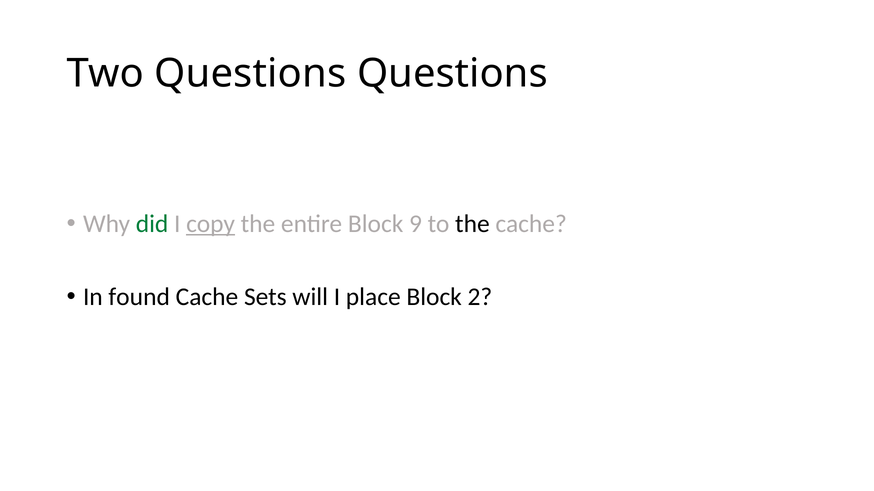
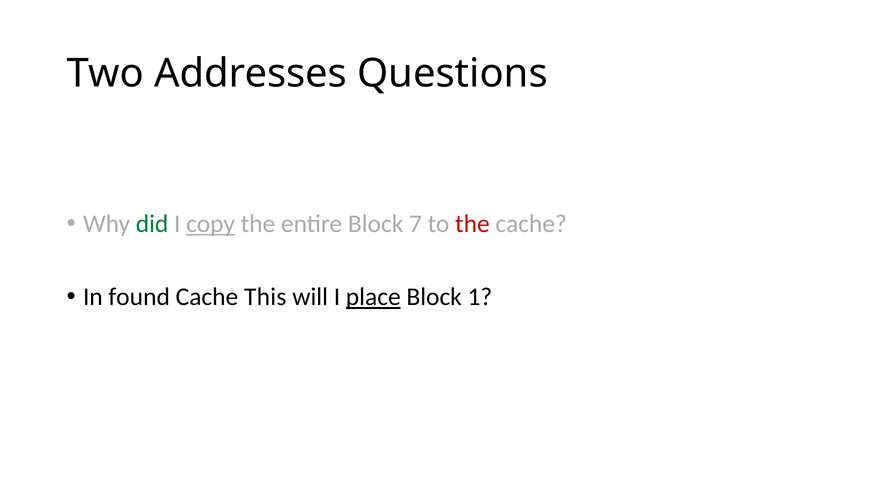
Two Questions: Questions -> Addresses
9: 9 -> 7
the at (472, 224) colour: black -> red
Sets: Sets -> This
place underline: none -> present
2: 2 -> 1
